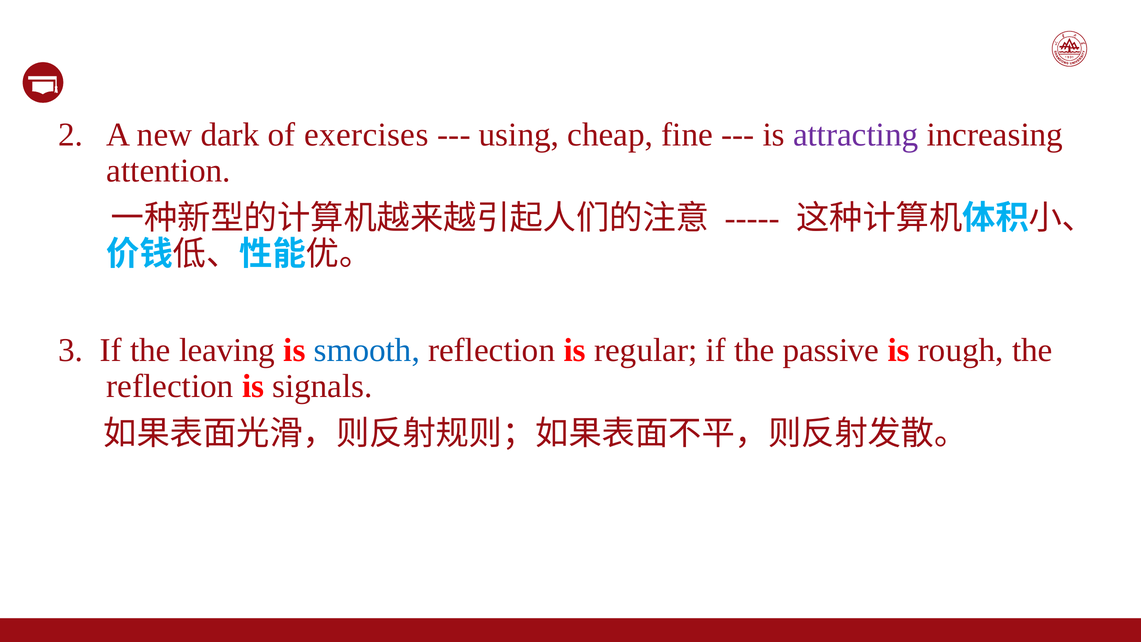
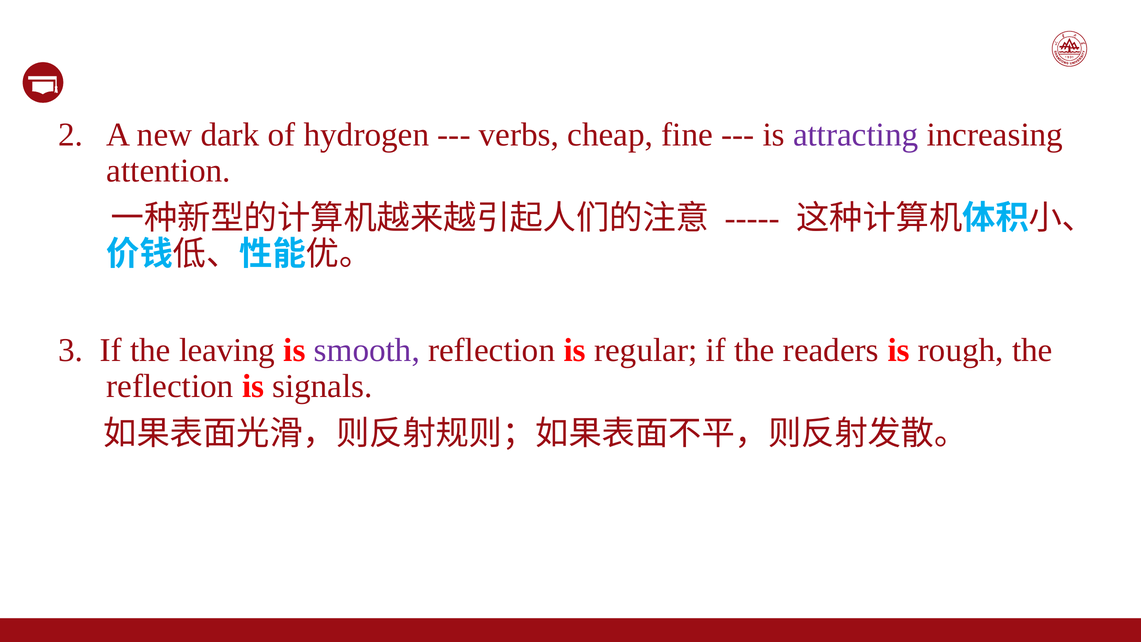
exercises: exercises -> hydrogen
using: using -> verbs
smooth colour: blue -> purple
passive: passive -> readers
